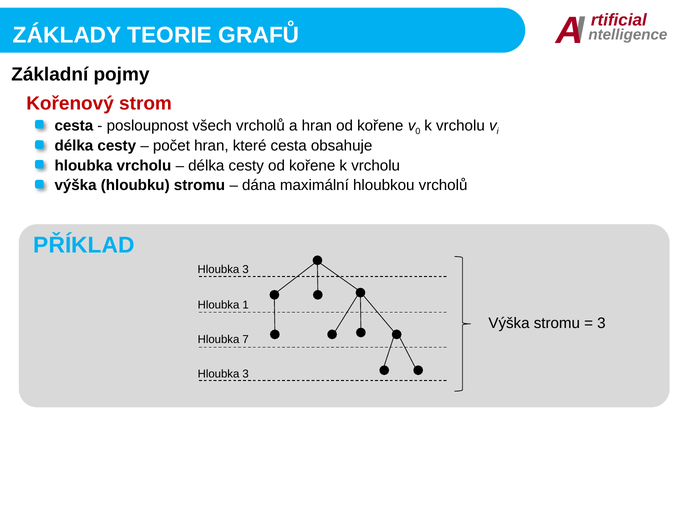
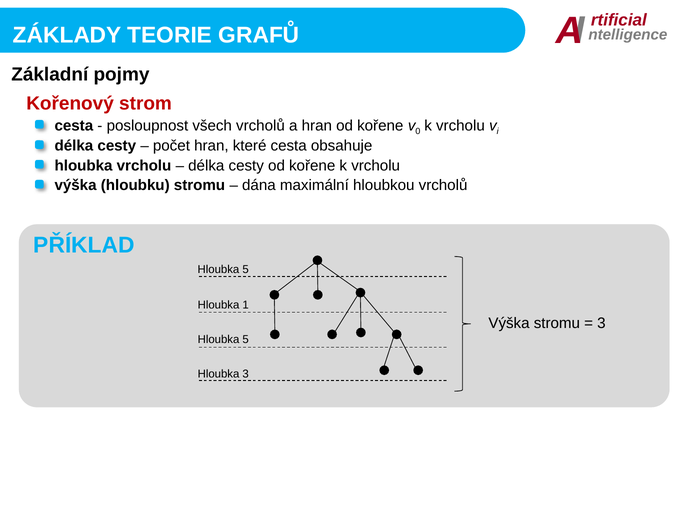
3 at (246, 269): 3 -> 5
7 at (246, 339): 7 -> 5
